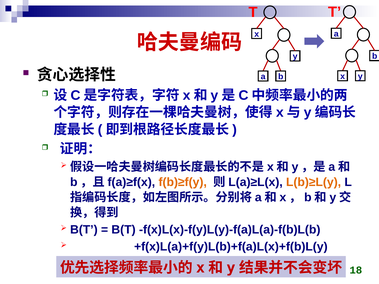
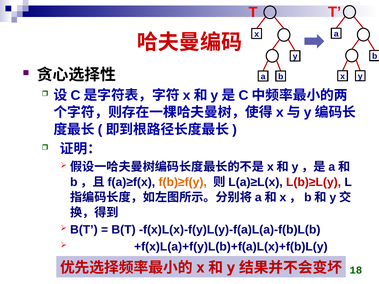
L(b)≥L(y colour: orange -> red
